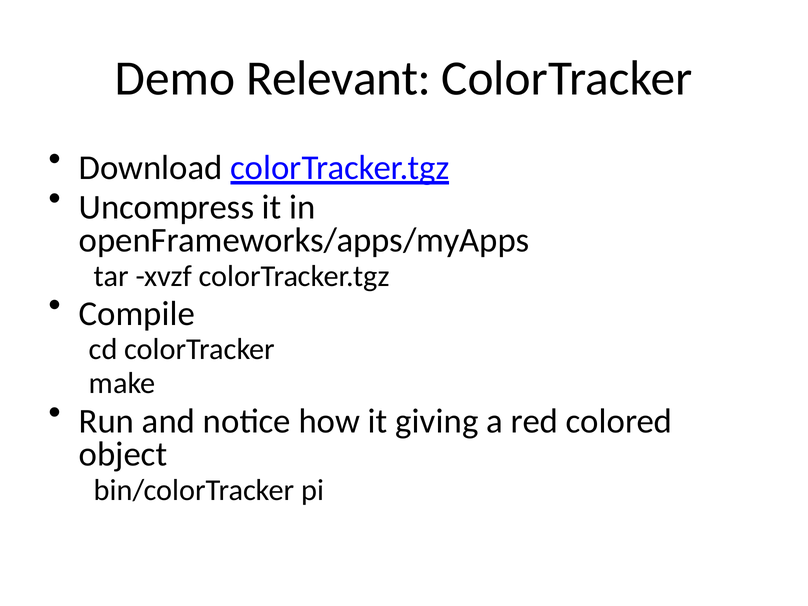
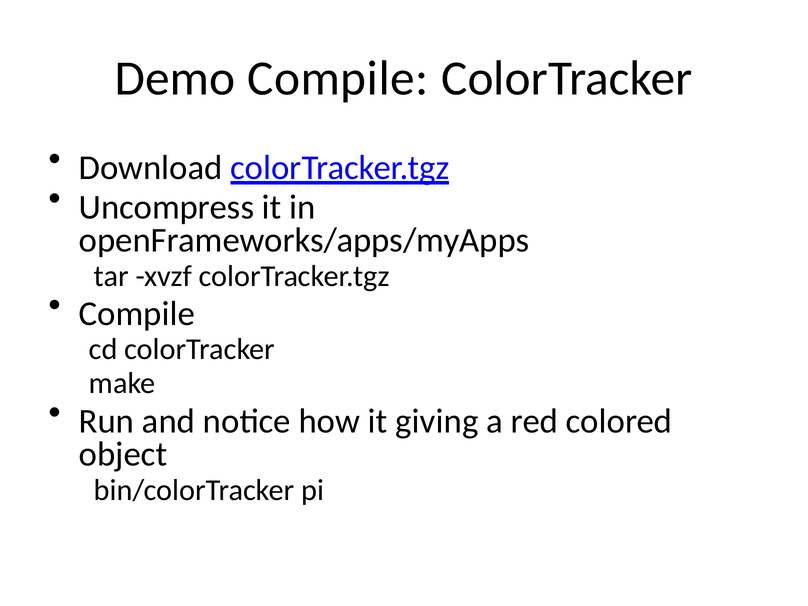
Demo Relevant: Relevant -> Compile
